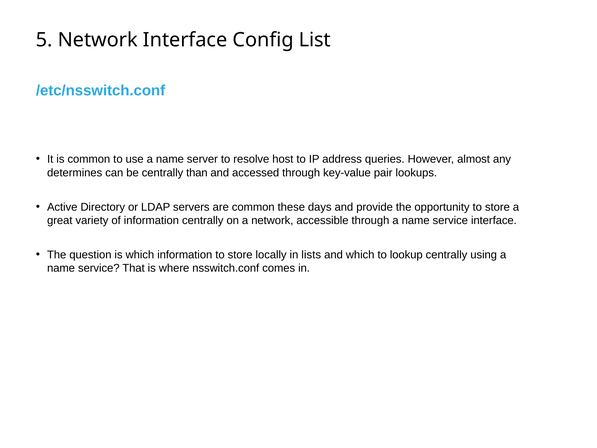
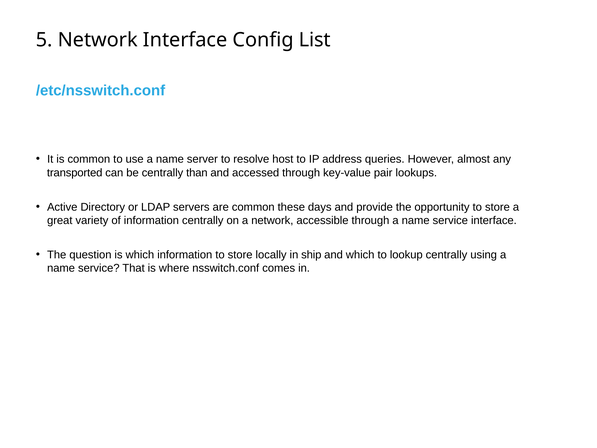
determines: determines -> transported
lists: lists -> ship
